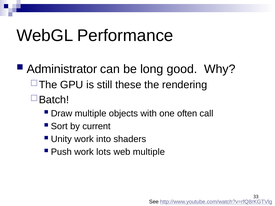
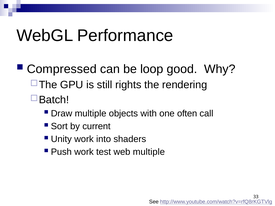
Administrator: Administrator -> Compressed
long: long -> loop
these: these -> rights
lots: lots -> test
